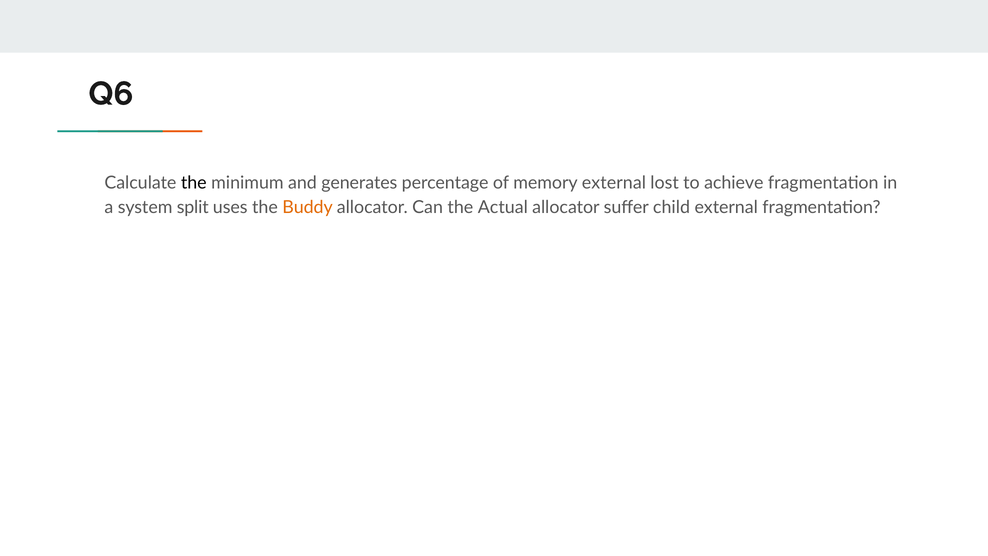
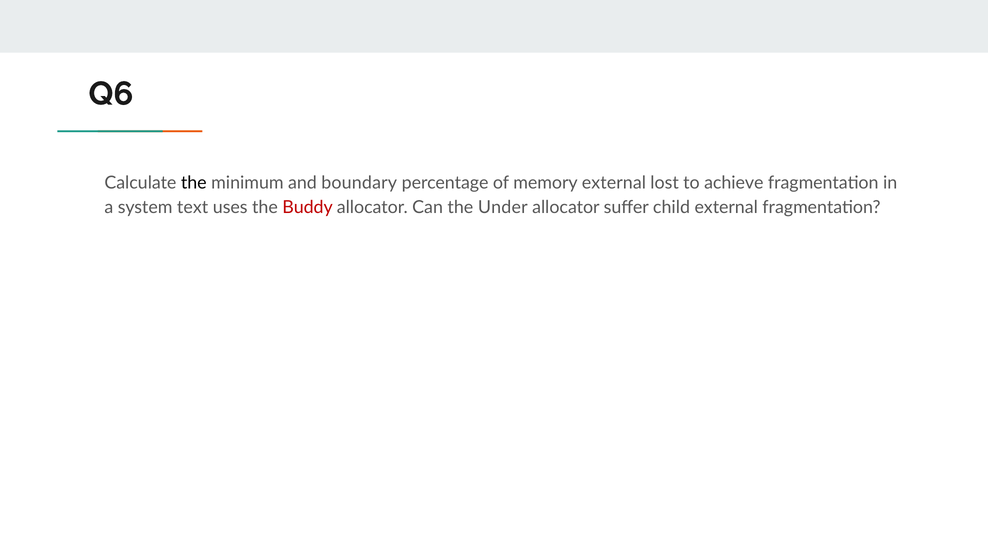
generates: generates -> boundary
split: split -> text
Buddy colour: orange -> red
Actual: Actual -> Under
